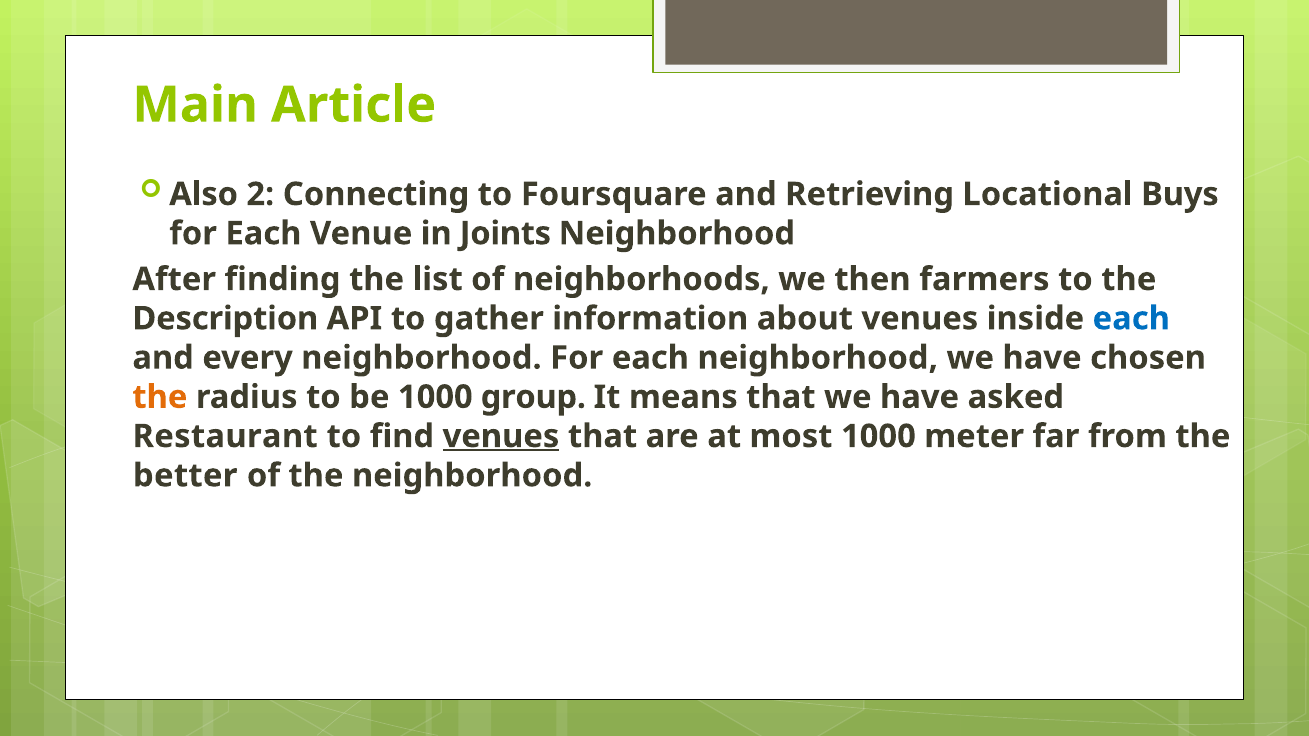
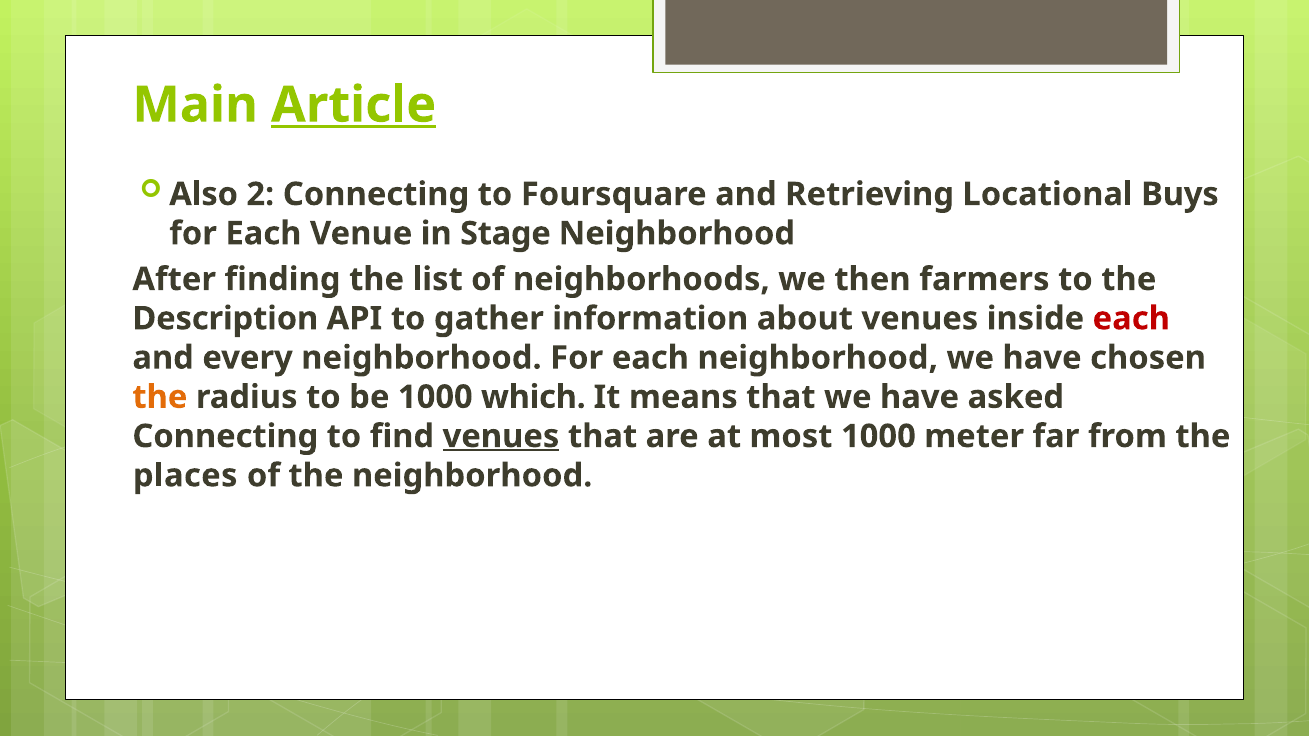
Article underline: none -> present
Joints: Joints -> Stage
each at (1131, 319) colour: blue -> red
group: group -> which
Restaurant at (225, 437): Restaurant -> Connecting
better: better -> places
